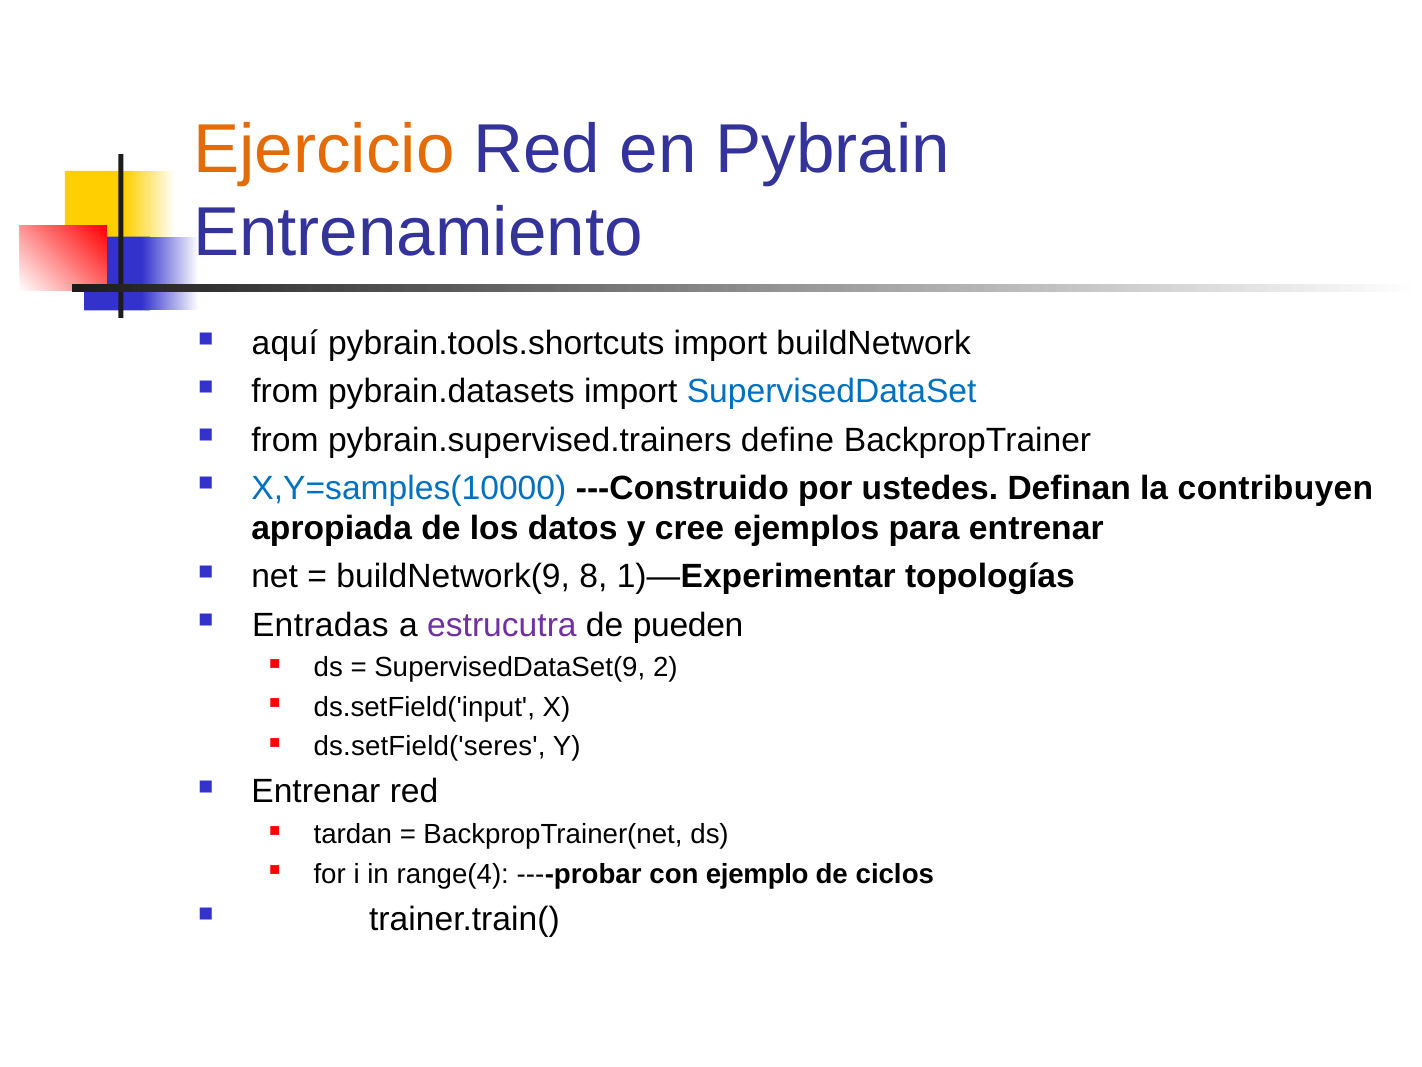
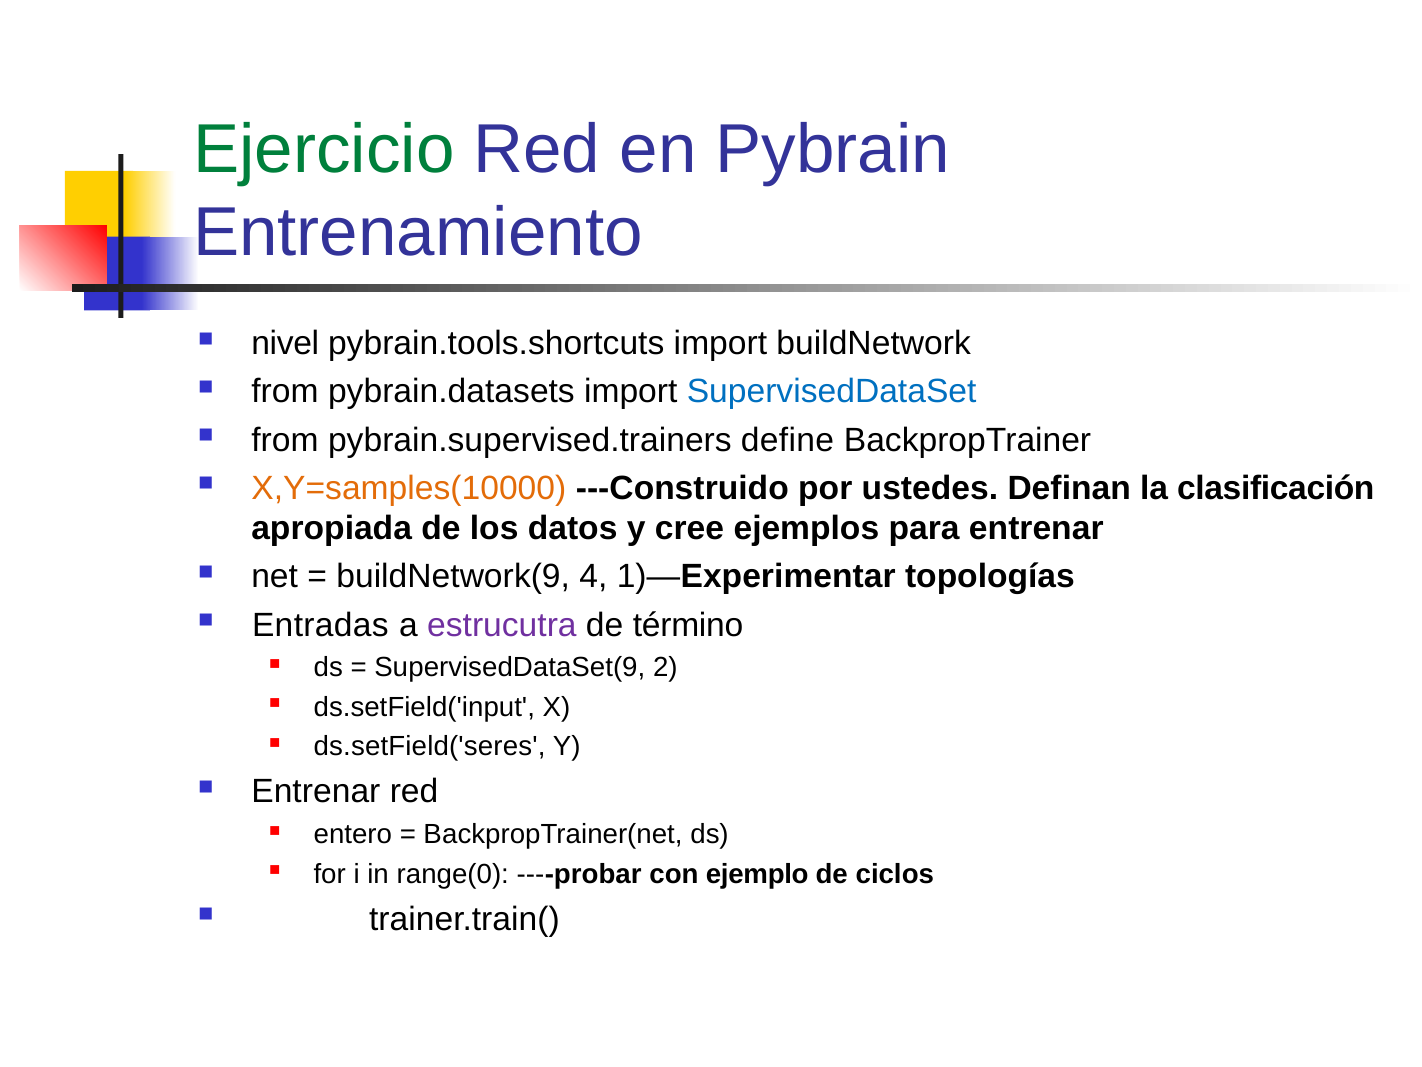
Ejercicio colour: orange -> green
aquí: aquí -> nivel
X,Y=samples(10000 colour: blue -> orange
contribuyen: contribuyen -> clasificación
8: 8 -> 4
pueden: pueden -> término
tardan: tardan -> entero
range(4: range(4 -> range(0
